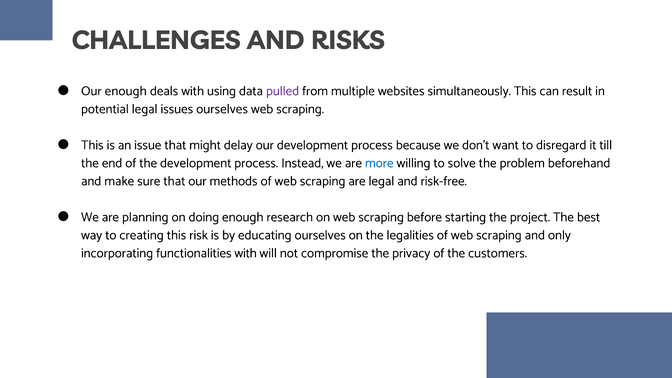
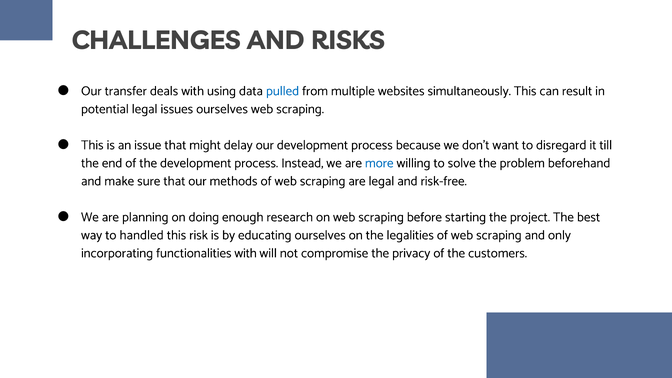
Our enough: enough -> transfer
pulled colour: purple -> blue
creating: creating -> handled
